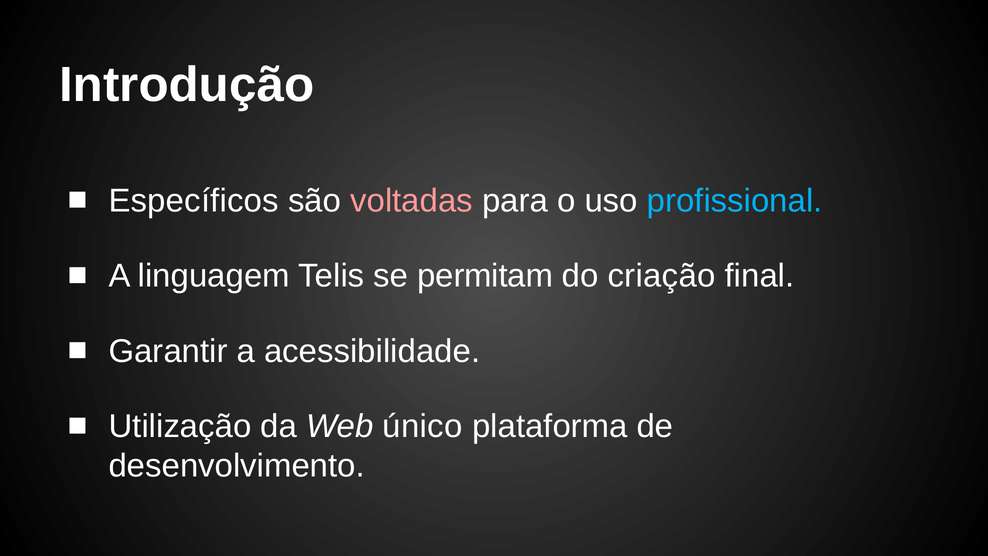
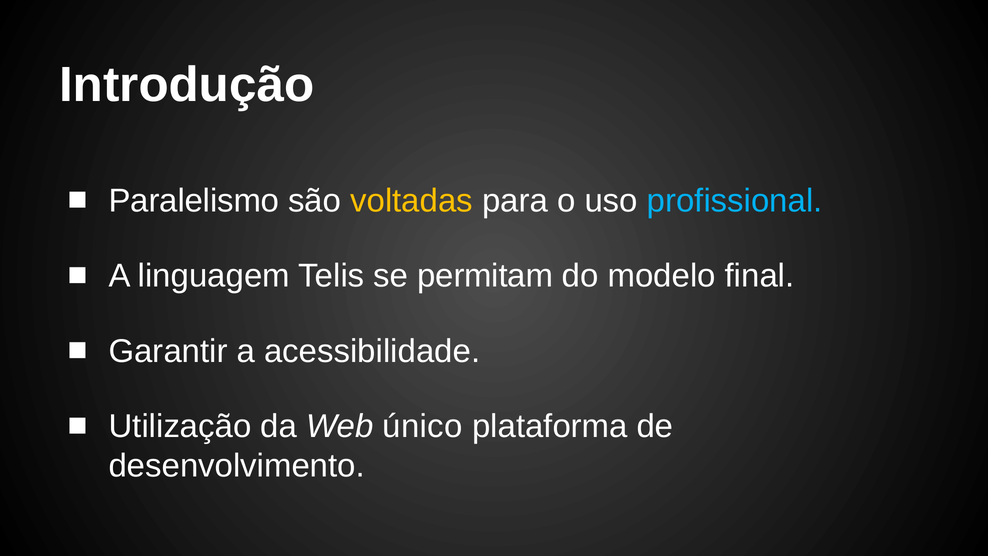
Específicos: Específicos -> Paralelismo
voltadas colour: pink -> yellow
criação: criação -> modelo
